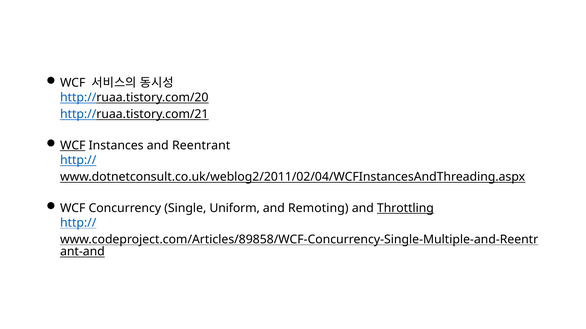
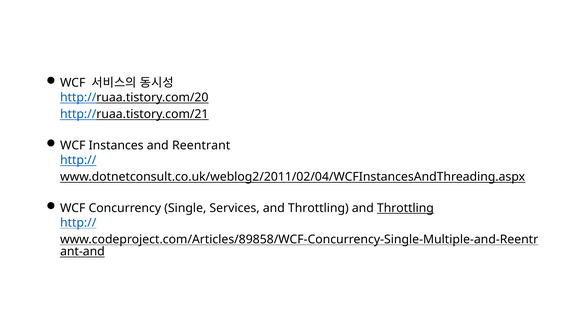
WCF at (73, 146) underline: present -> none
Uniform: Uniform -> Services
Remoting at (318, 208): Remoting -> Throttling
